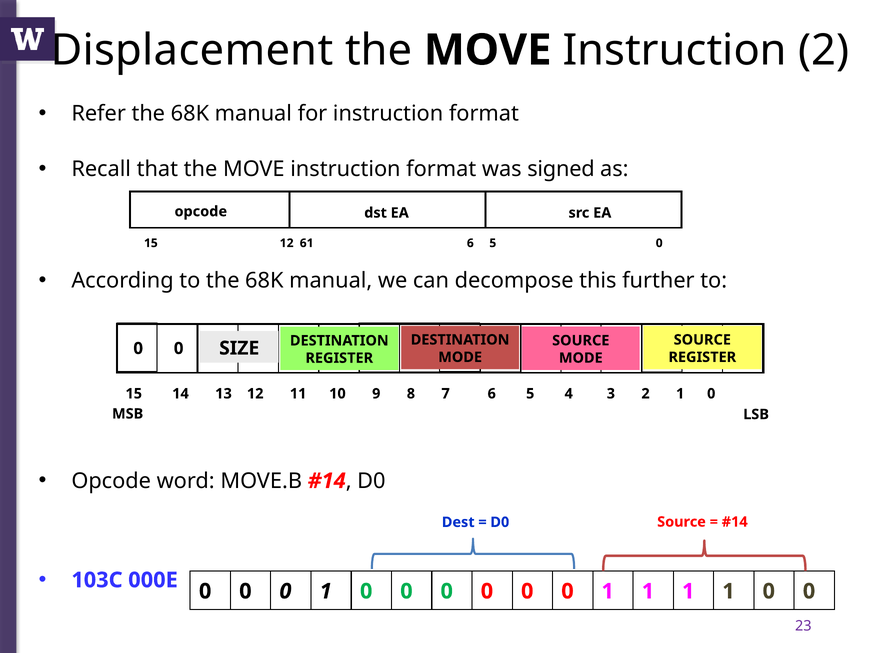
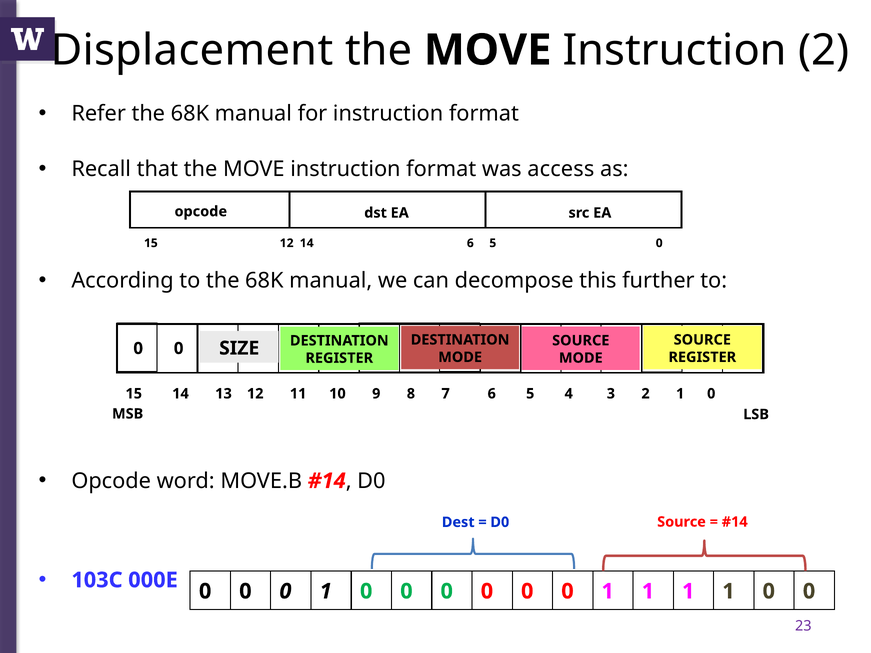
signed: signed -> access
12 61: 61 -> 14
